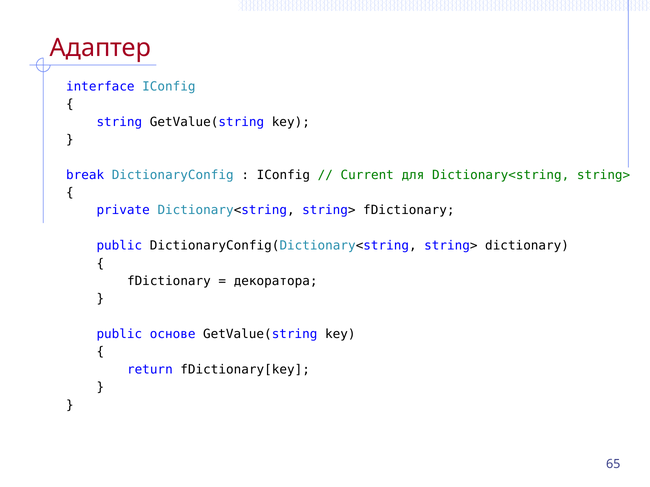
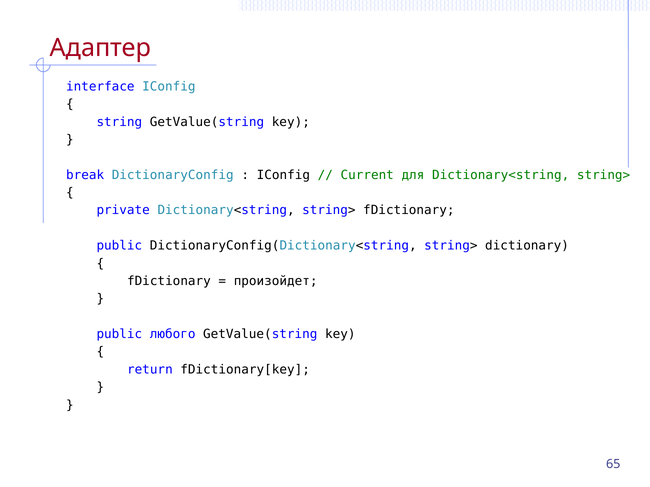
декоратора: декоратора -> произойдет
основе: основе -> любого
